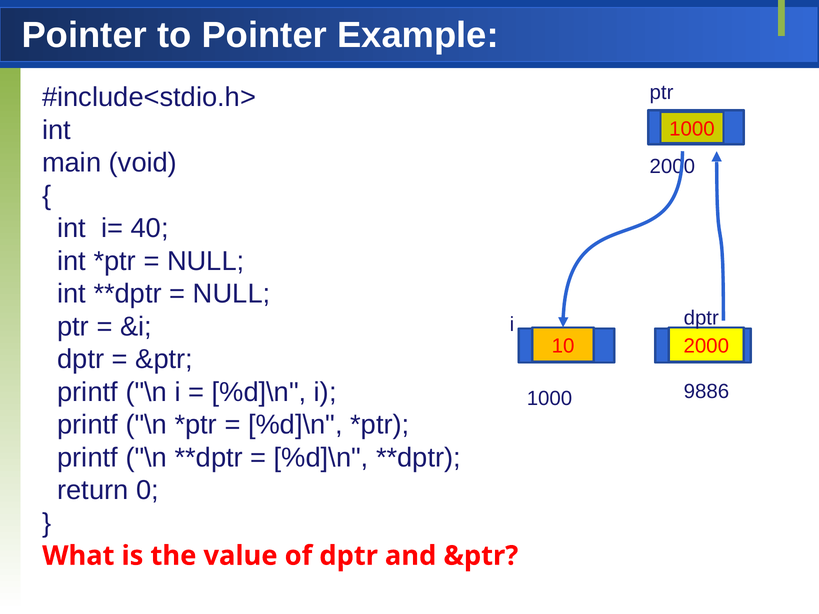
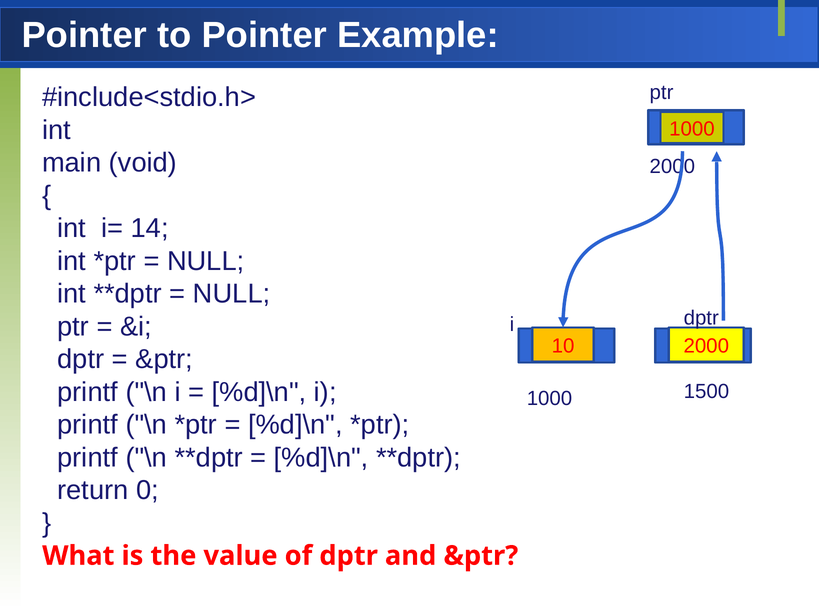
40: 40 -> 14
9886: 9886 -> 1500
